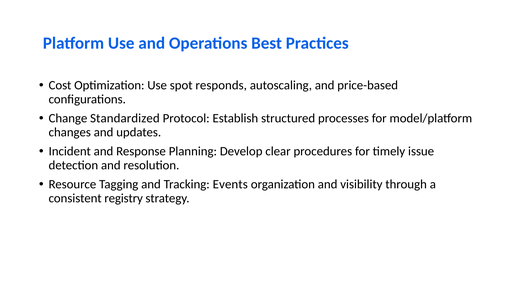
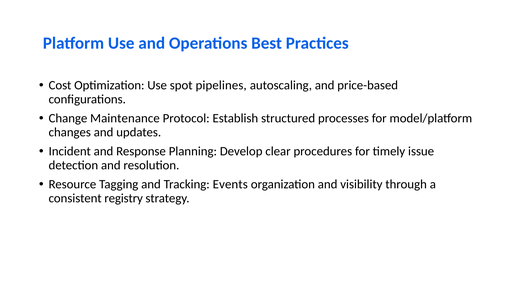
responds: responds -> pipelines
Standardized: Standardized -> Maintenance
